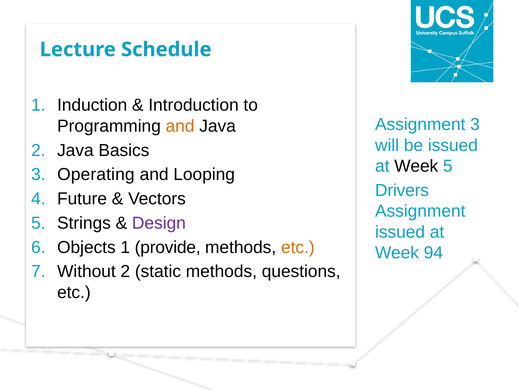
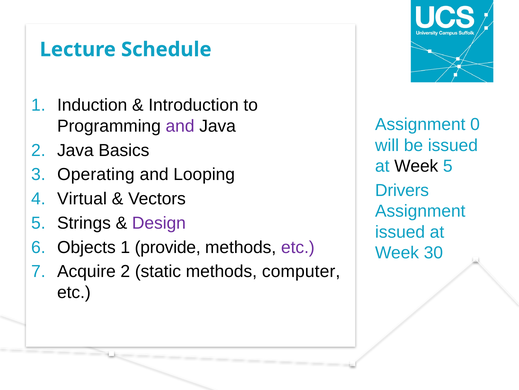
Assignment 3: 3 -> 0
and at (180, 126) colour: orange -> purple
Future: Future -> Virtual
etc at (298, 247) colour: orange -> purple
94: 94 -> 30
Without: Without -> Acquire
questions: questions -> computer
